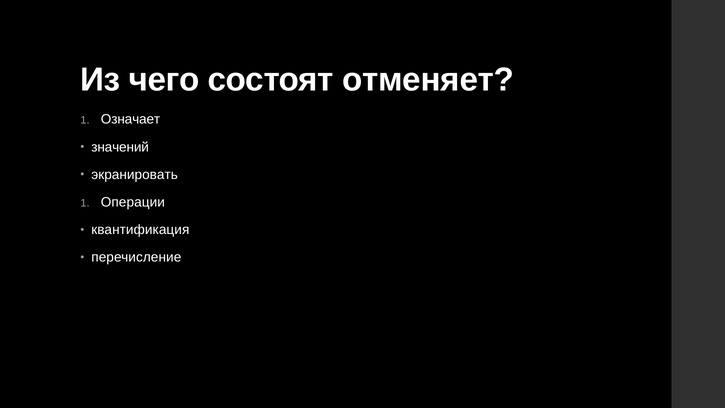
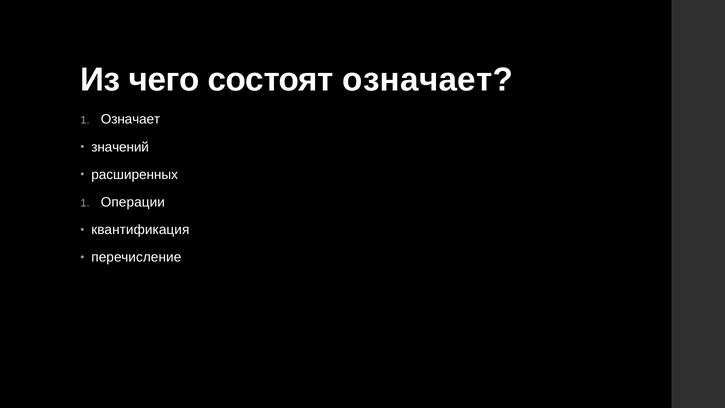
состоят отменяет: отменяет -> означает
экранировать: экранировать -> расширенных
